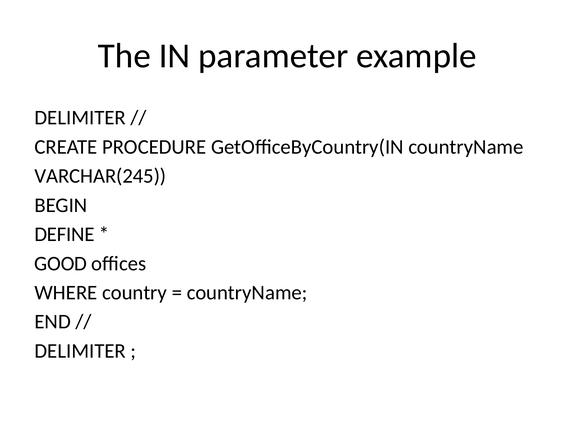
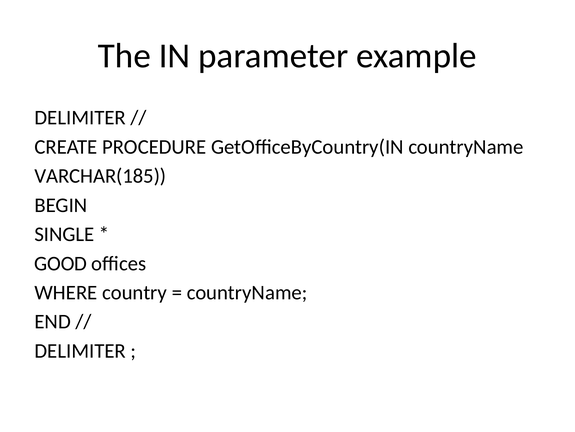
VARCHAR(245: VARCHAR(245 -> VARCHAR(185
DEFINE: DEFINE -> SINGLE
